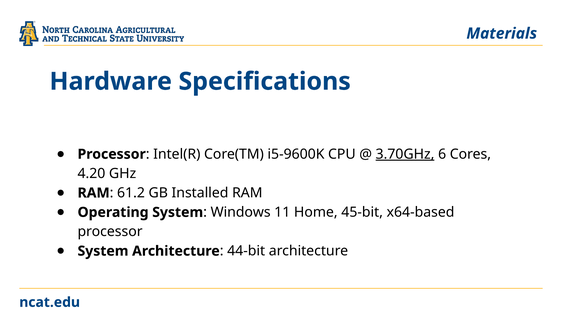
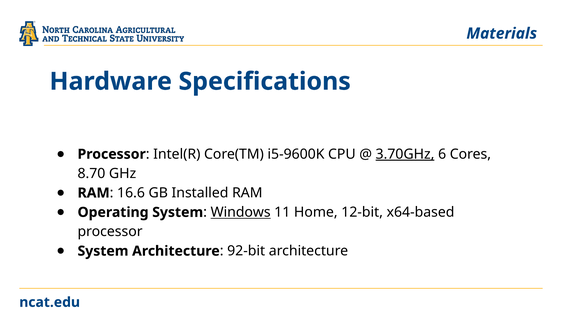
4.20: 4.20 -> 8.70
61.2: 61.2 -> 16.6
Windows underline: none -> present
45-bit: 45-bit -> 12-bit
44-bit: 44-bit -> 92-bit
